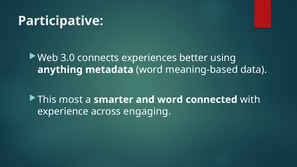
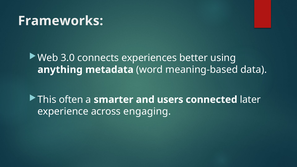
Participative: Participative -> Frameworks
most: most -> often
and word: word -> users
with: with -> later
